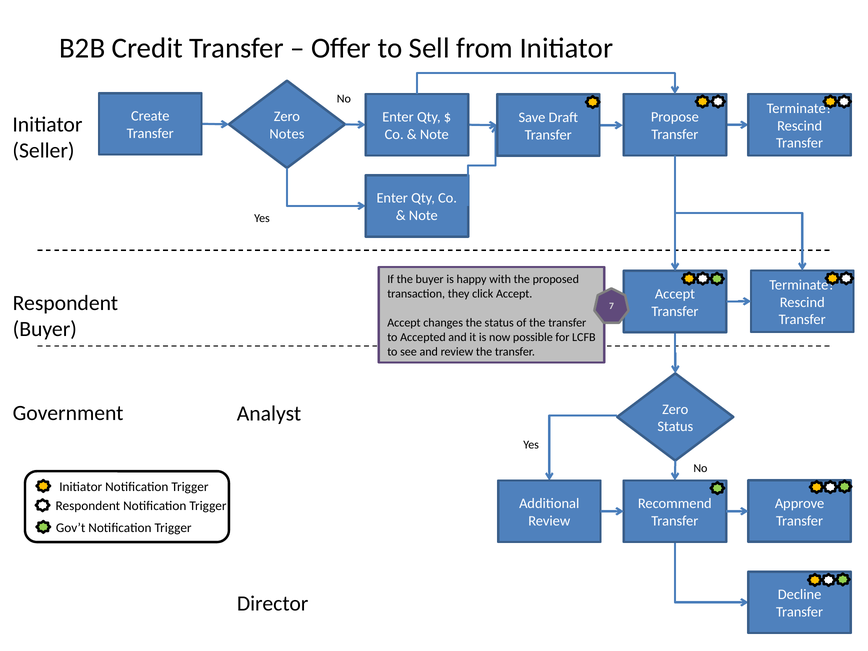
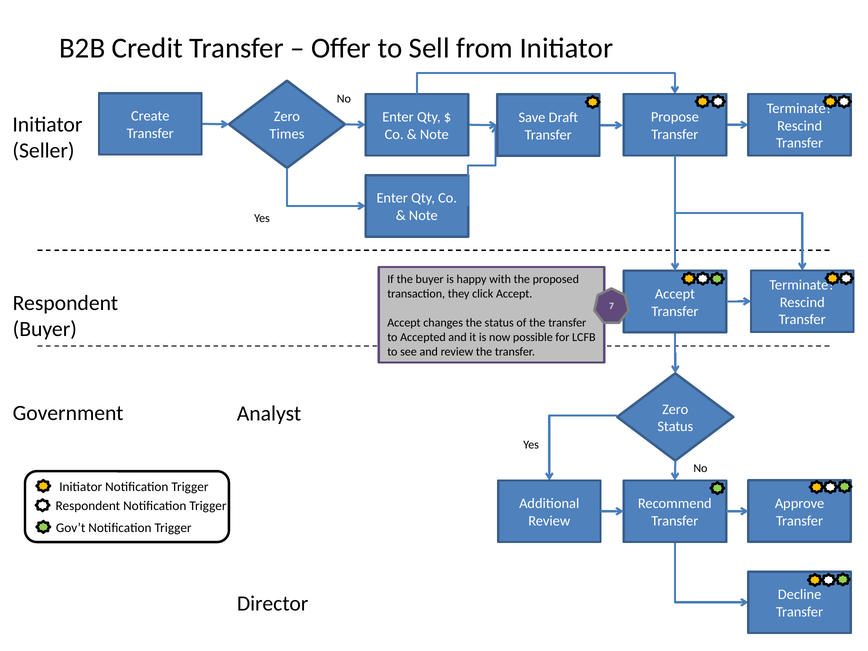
Notes: Notes -> Times
